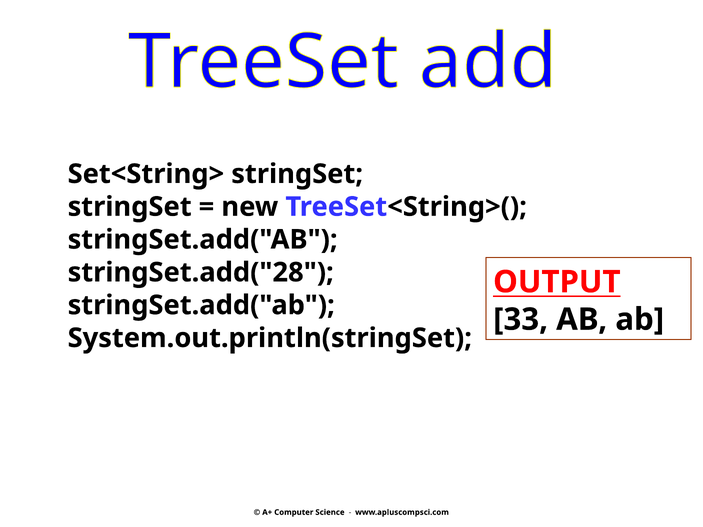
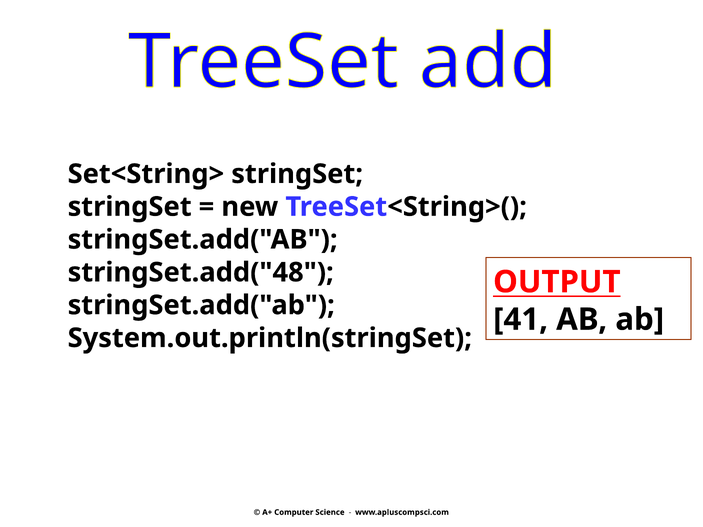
stringSet.add("28: stringSet.add("28 -> stringSet.add("48
33: 33 -> 41
